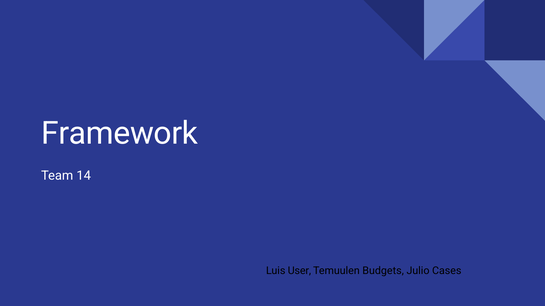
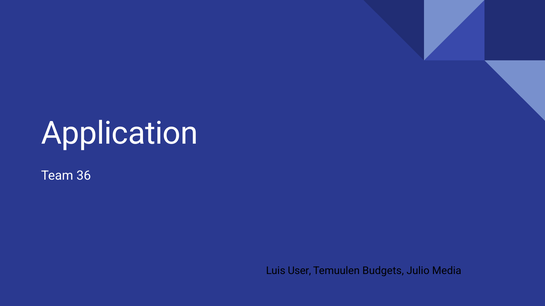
Framework: Framework -> Application
14: 14 -> 36
Cases: Cases -> Media
